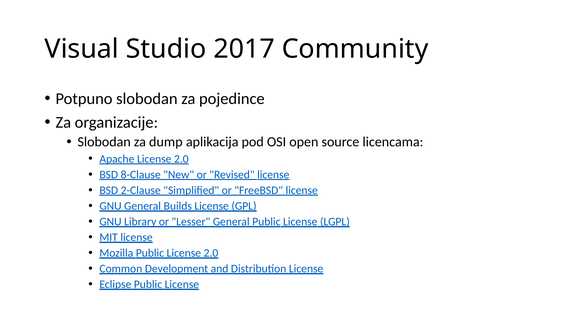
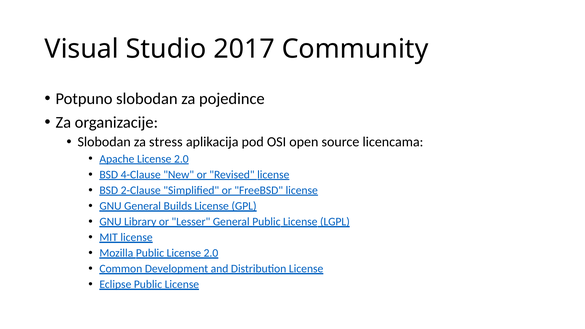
dump: dump -> stress
8-Clause: 8-Clause -> 4-Clause
